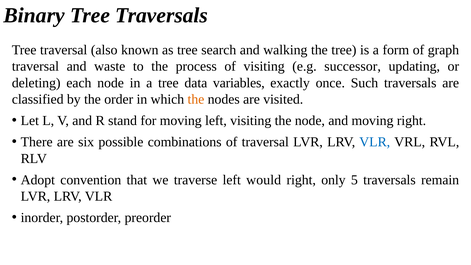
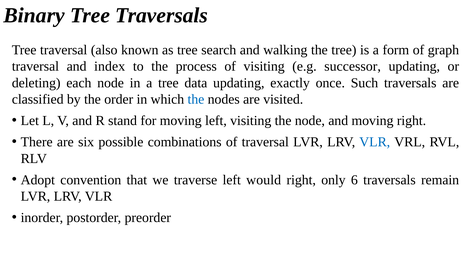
waste: waste -> index
data variables: variables -> updating
the at (196, 99) colour: orange -> blue
5: 5 -> 6
